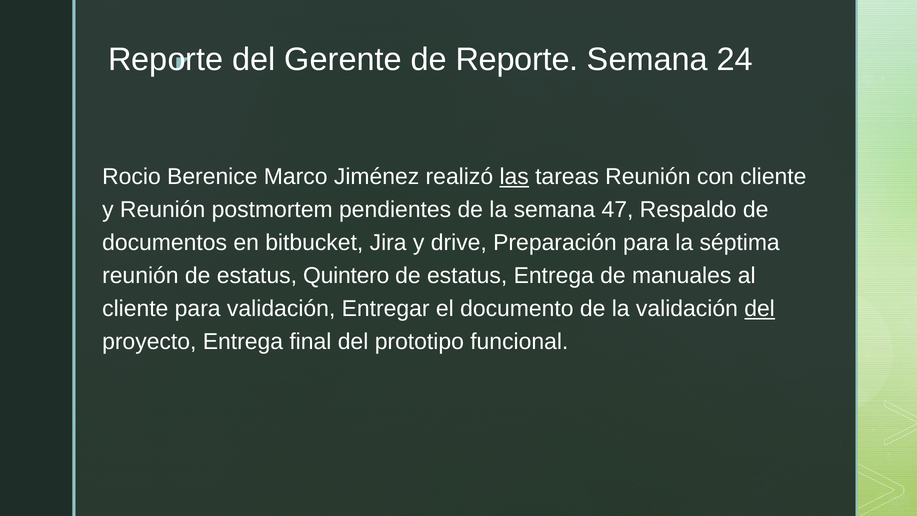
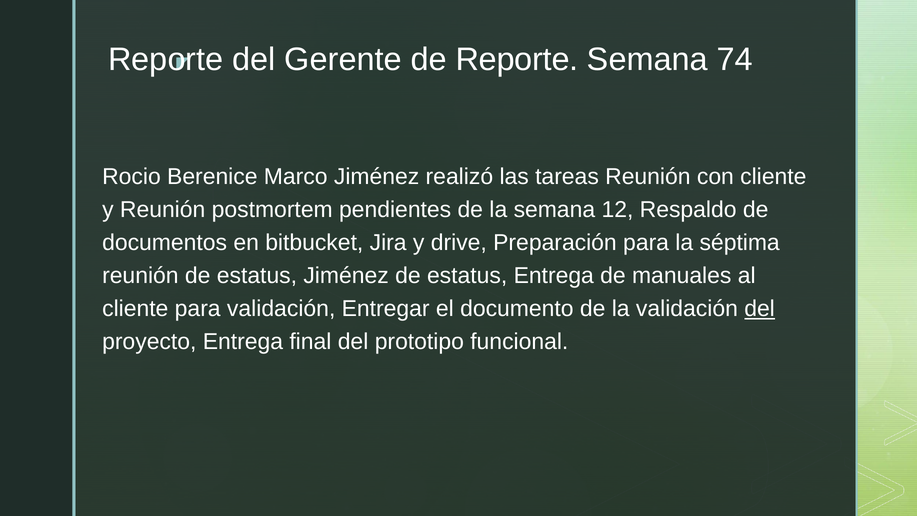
24: 24 -> 74
las underline: present -> none
47: 47 -> 12
estatus Quintero: Quintero -> Jiménez
